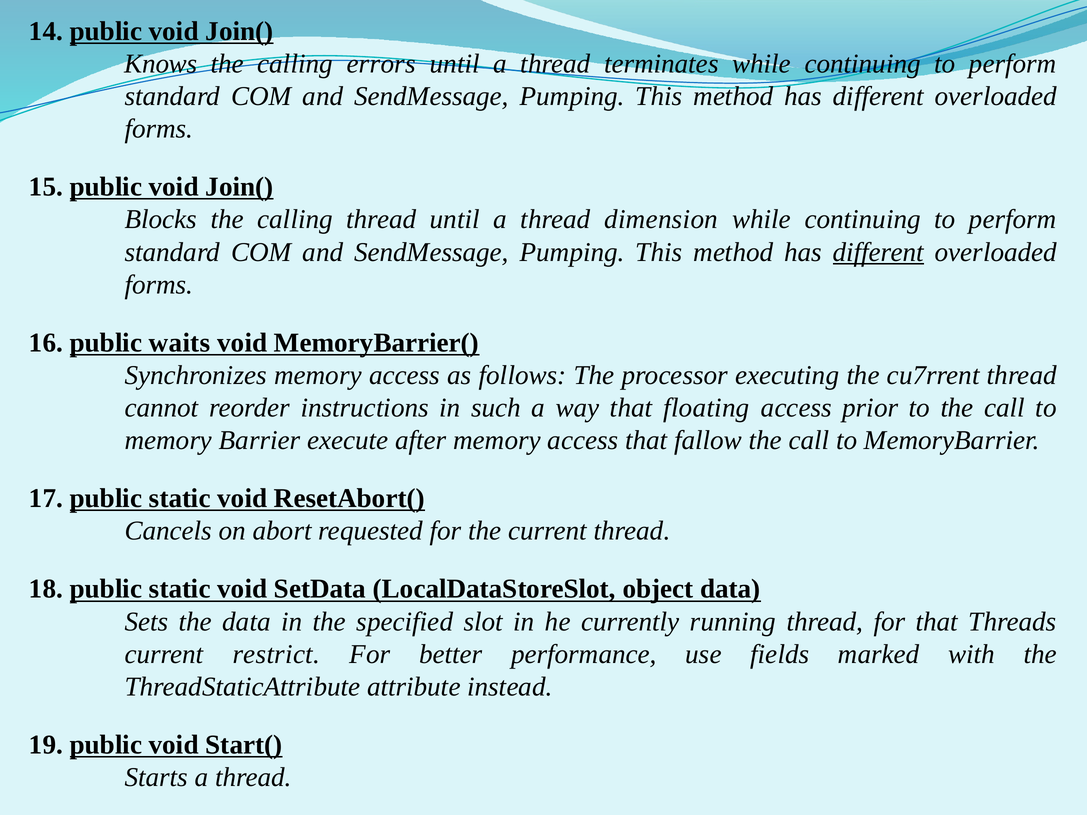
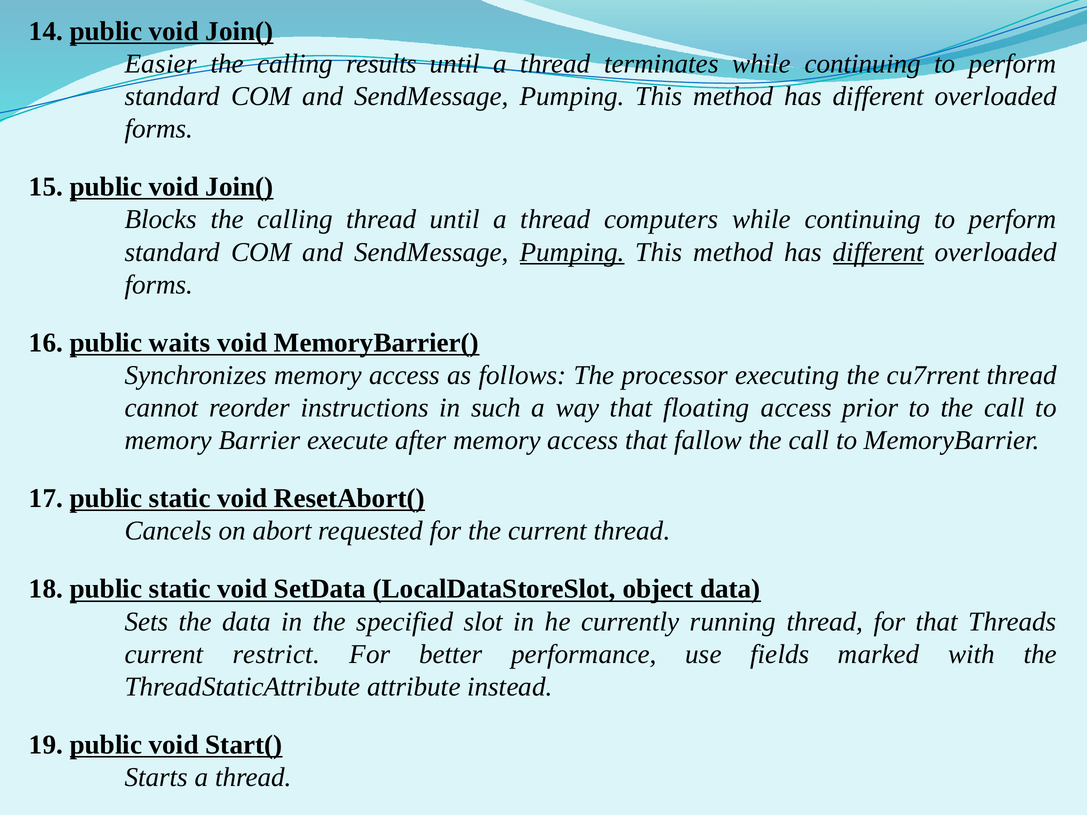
Knows: Knows -> Easier
errors: errors -> results
dimension: dimension -> computers
Pumping at (572, 252) underline: none -> present
